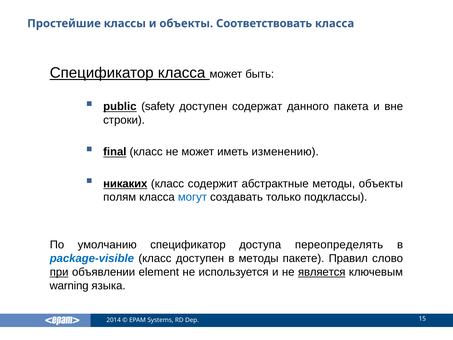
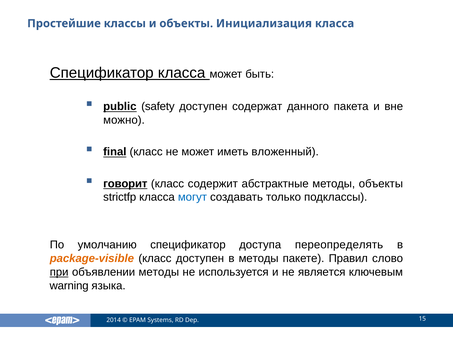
Соответствовать: Соответствовать -> Инициализация
строки: строки -> можно
изменению: изменению -> вложенный
никаких: никаких -> говорит
полям: полям -> strictfp
package-visible colour: blue -> orange
объявлении element: element -> методы
является underline: present -> none
